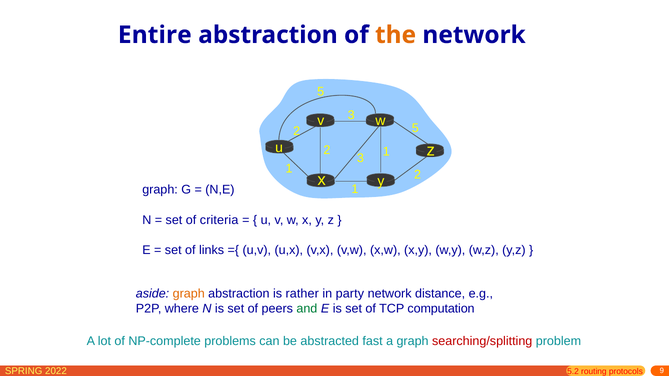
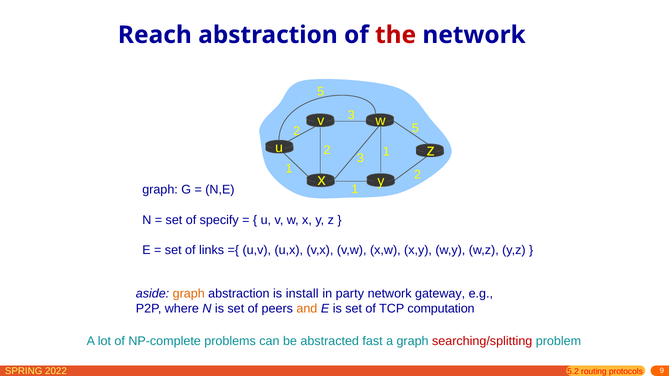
Entire: Entire -> Reach
the colour: orange -> red
criteria: criteria -> specify
rather: rather -> install
distance: distance -> gateway
and colour: green -> orange
